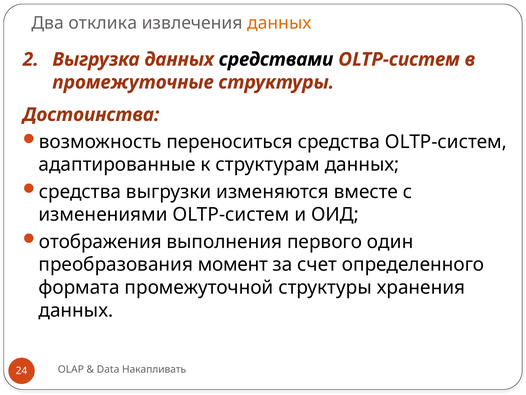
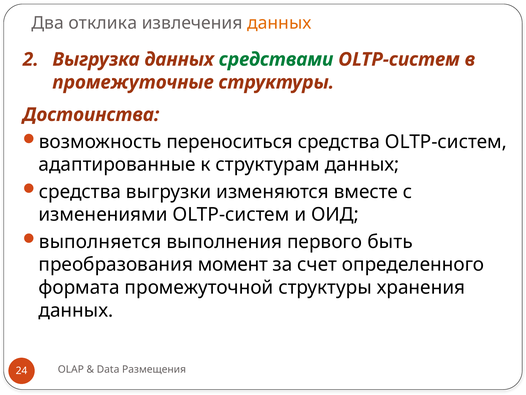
средствами colour: black -> green
отображения: отображения -> выполняется
один: один -> быть
Накапливать: Накапливать -> Размещения
